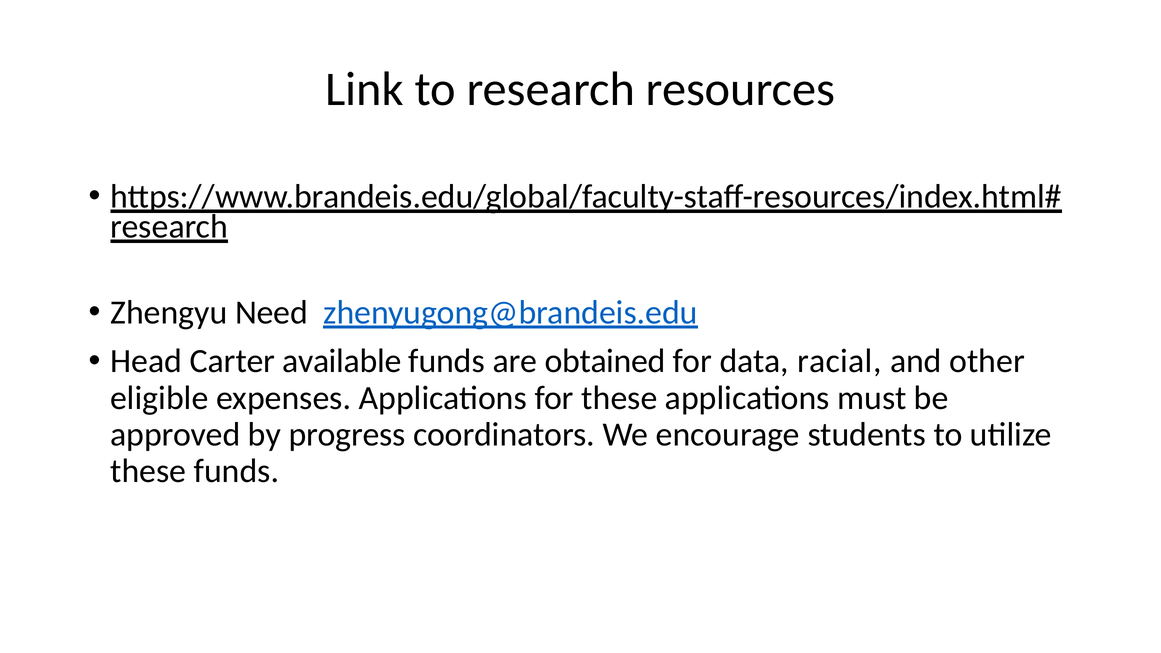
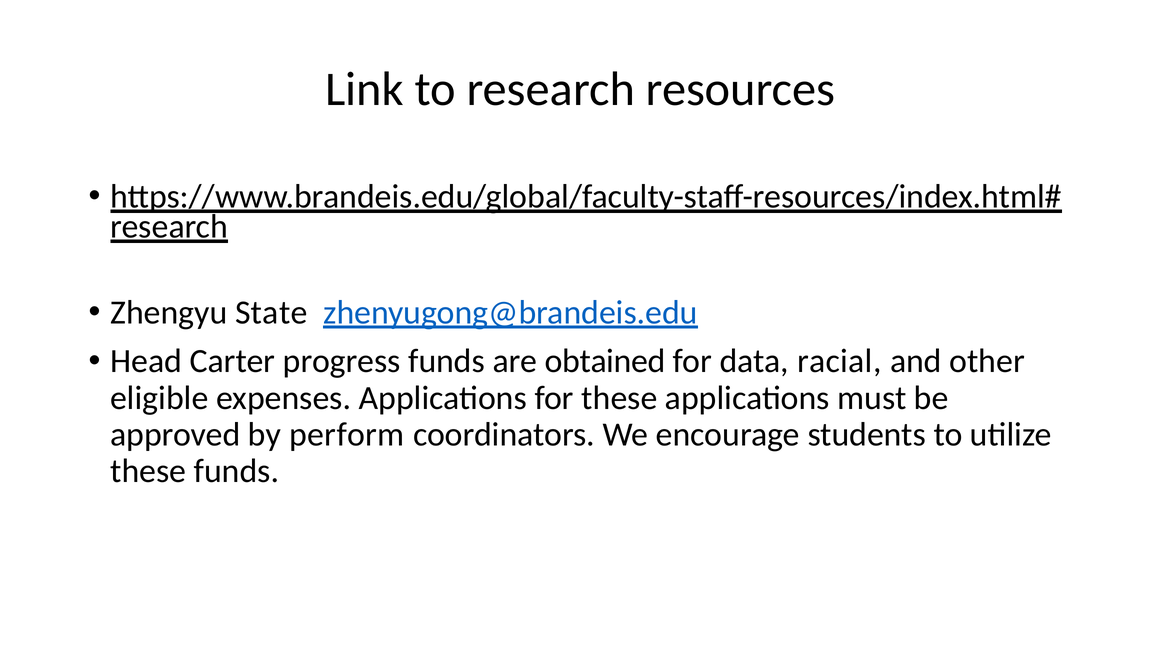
Need: Need -> State
available: available -> progress
progress: progress -> perform
